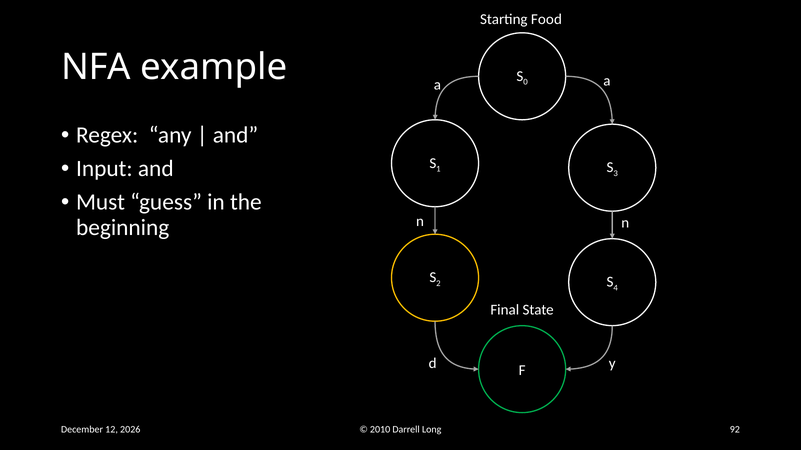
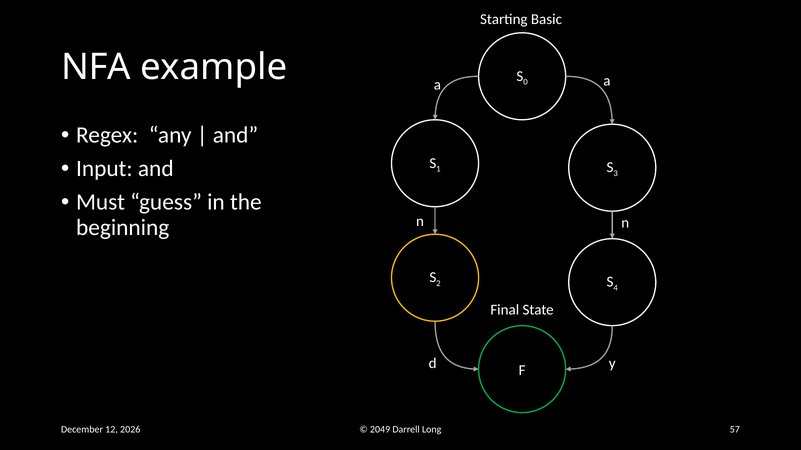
Food: Food -> Basic
2010: 2010 -> 2049
92: 92 -> 57
